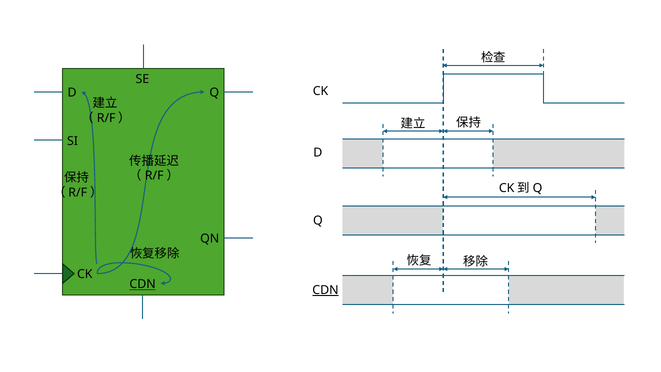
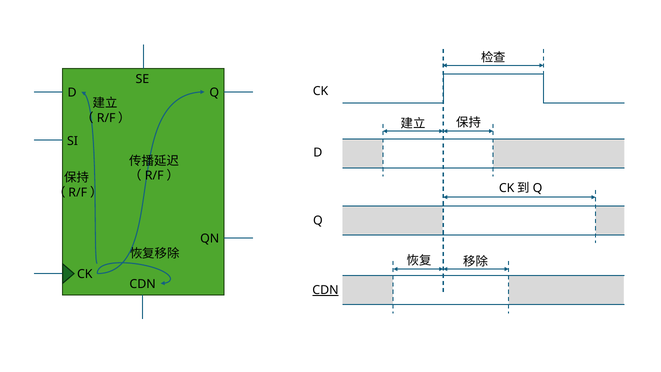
CDN at (143, 284) underline: present -> none
